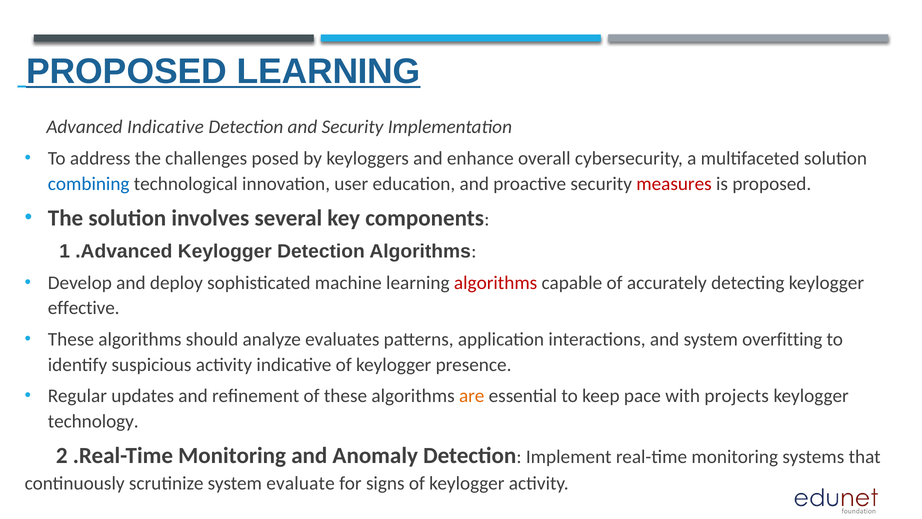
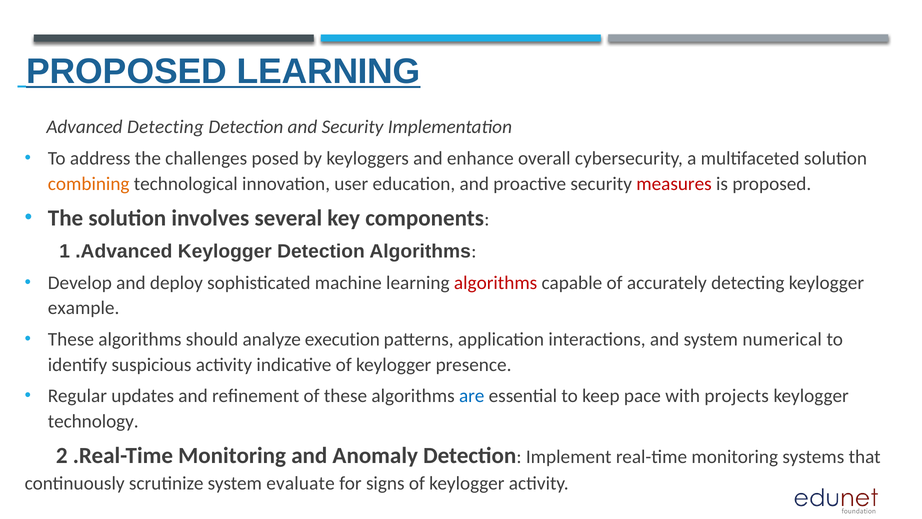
Advanced Indicative: Indicative -> Detecting
combining colour: blue -> orange
effective: effective -> example
evaluates: evaluates -> execution
overfitting: overfitting -> numerical
are colour: orange -> blue
